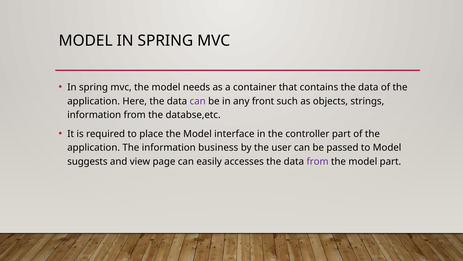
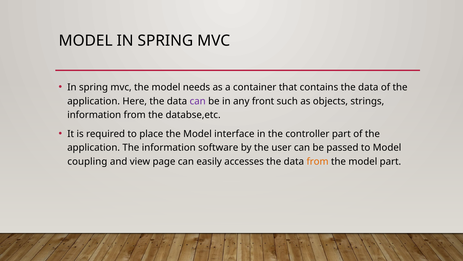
business: business -> software
suggests: suggests -> coupling
from at (318, 161) colour: purple -> orange
